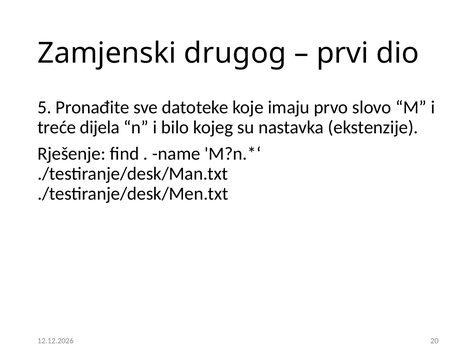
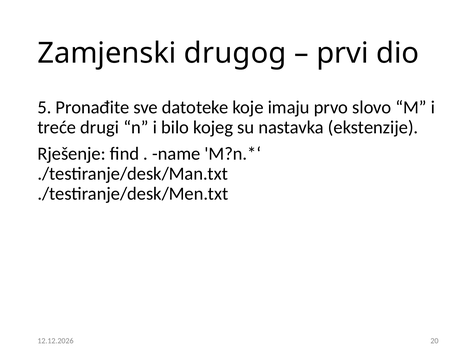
dijela: dijela -> drugi
